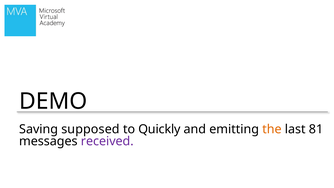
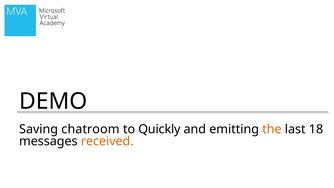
supposed: supposed -> chatroom
81: 81 -> 18
received colour: purple -> orange
